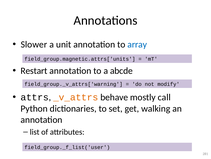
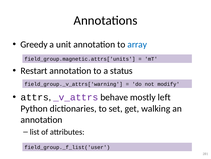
Slower: Slower -> Greedy
abcde: abcde -> status
_v_attrs colour: orange -> purple
call: call -> left
